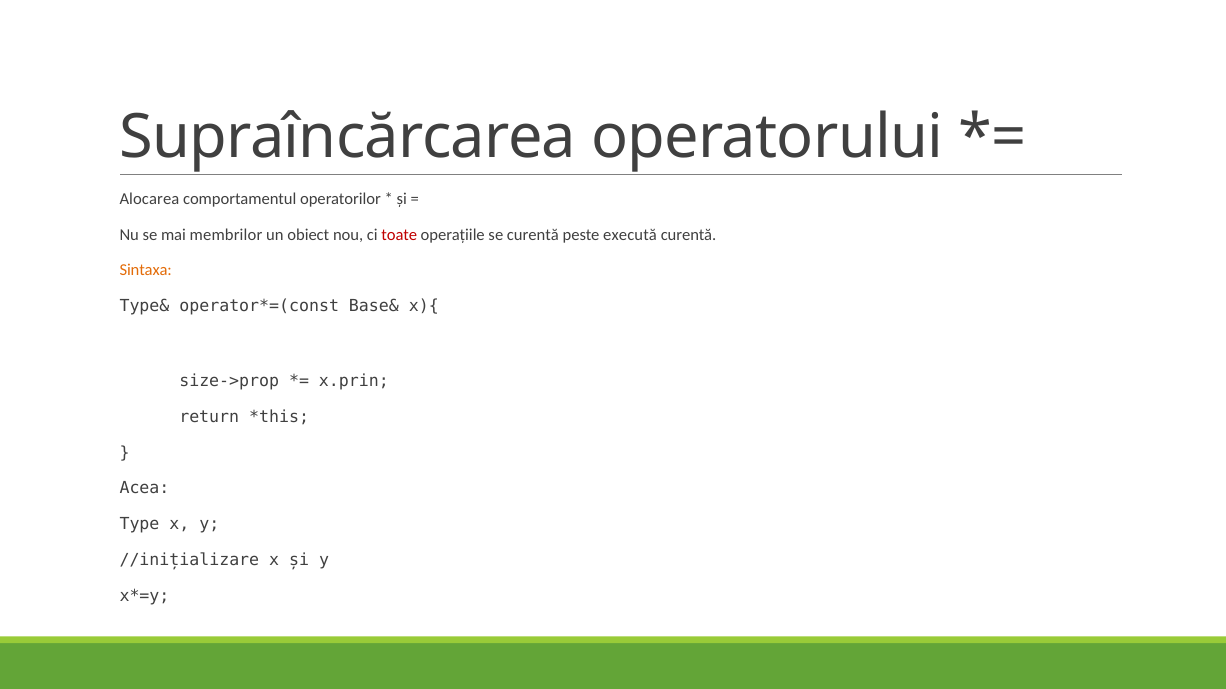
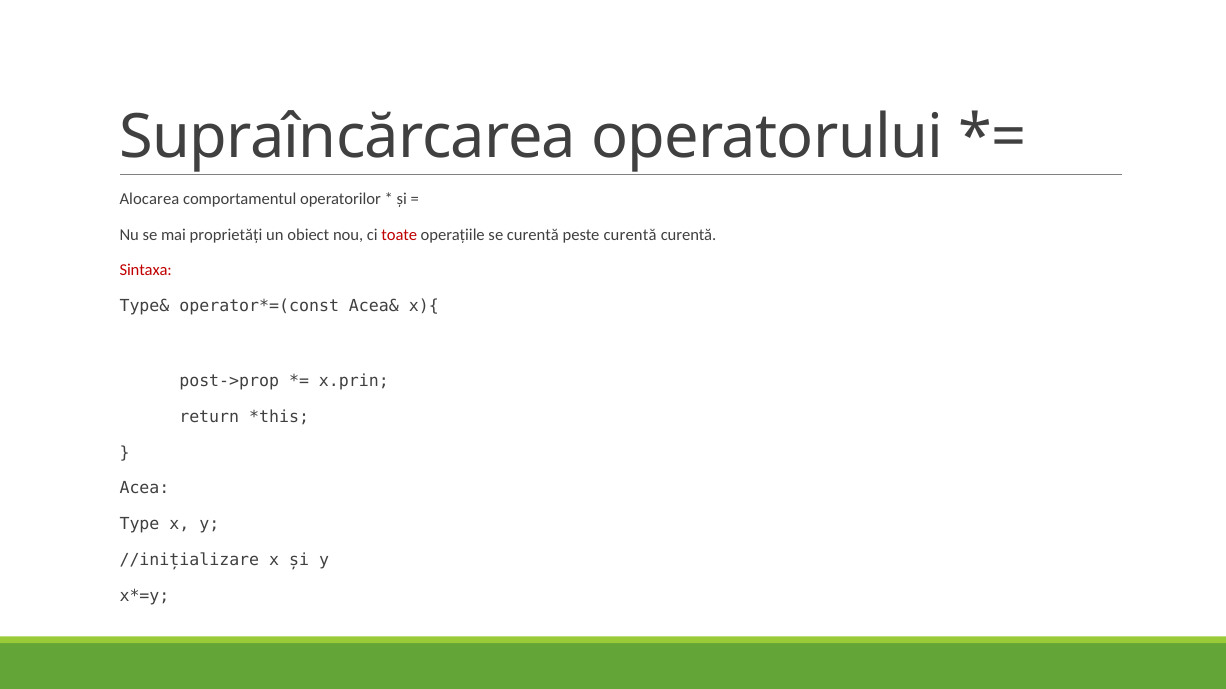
membrilor: membrilor -> proprietăți
peste execută: execută -> curentă
Sintaxa colour: orange -> red
Base&: Base& -> Acea&
size->prop: size->prop -> post->prop
